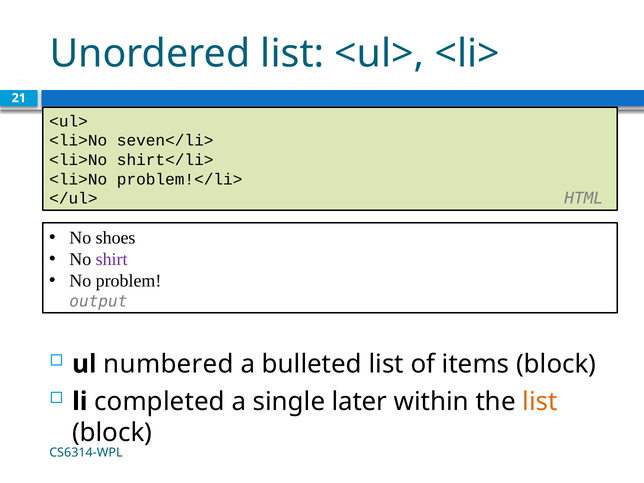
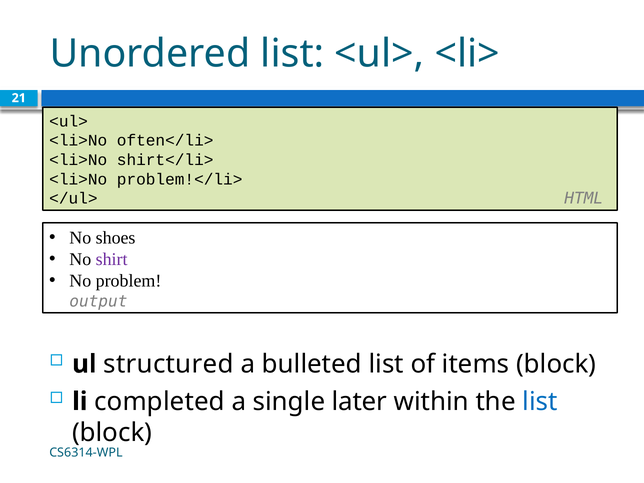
seven</li>: seven</li> -> often</li>
numbered: numbered -> structured
list at (540, 401) colour: orange -> blue
